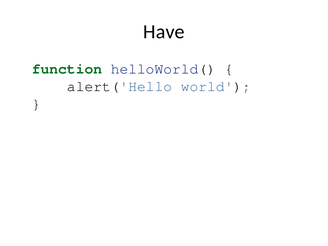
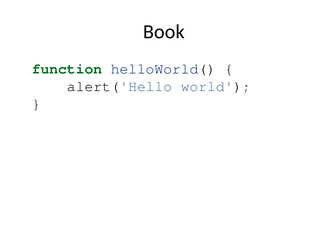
Have: Have -> Book
